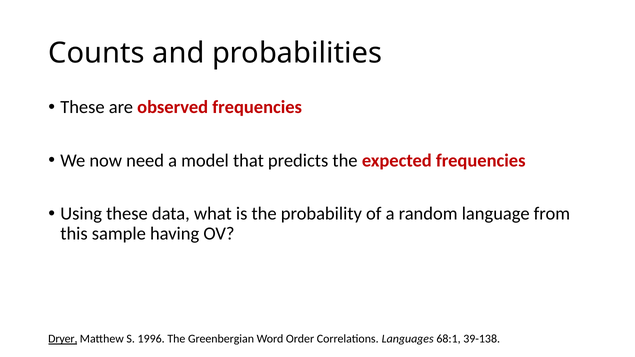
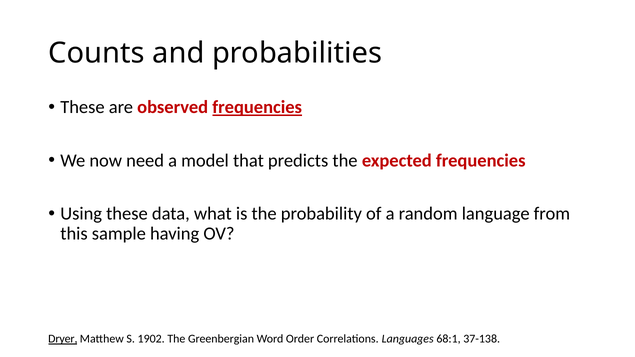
frequencies at (257, 107) underline: none -> present
1996: 1996 -> 1902
39-138: 39-138 -> 37-138
